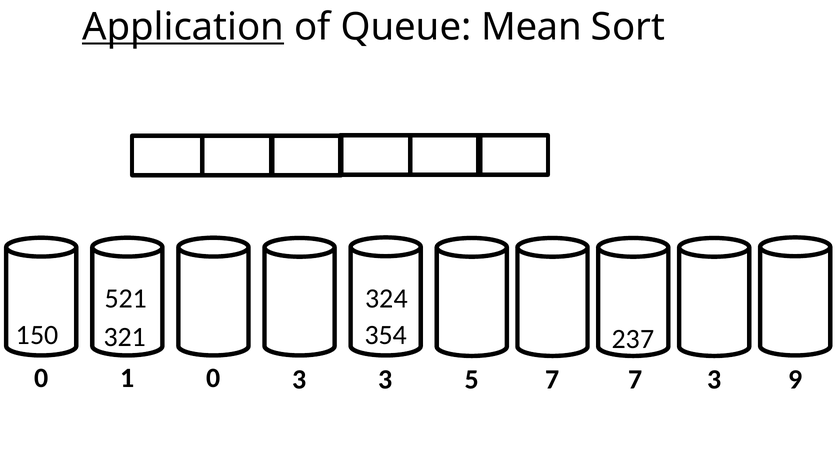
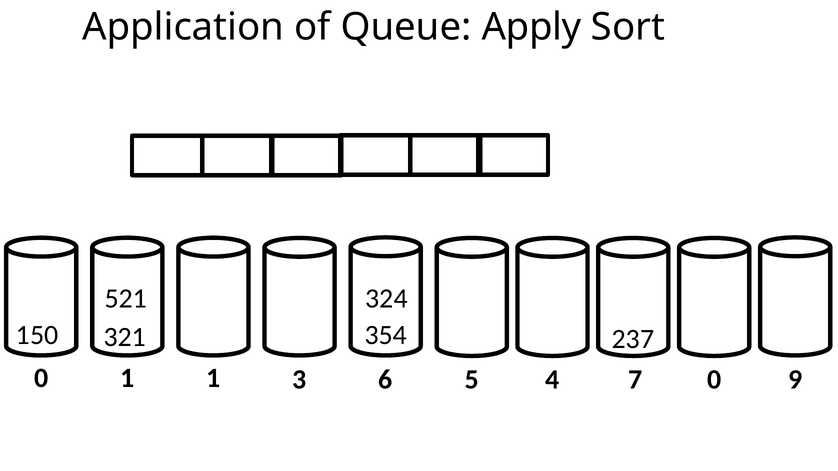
Application underline: present -> none
Mean: Mean -> Apply
1 0: 0 -> 1
3 3: 3 -> 6
5 7: 7 -> 4
7 3: 3 -> 0
